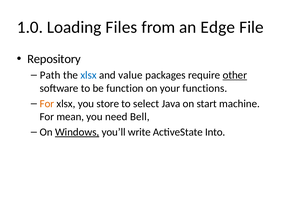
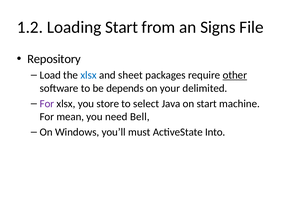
1.0: 1.0 -> 1.2
Loading Files: Files -> Start
Edge: Edge -> Signs
Path: Path -> Load
value: value -> sheet
function: function -> depends
functions: functions -> delimited
For at (47, 104) colour: orange -> purple
Windows underline: present -> none
write: write -> must
